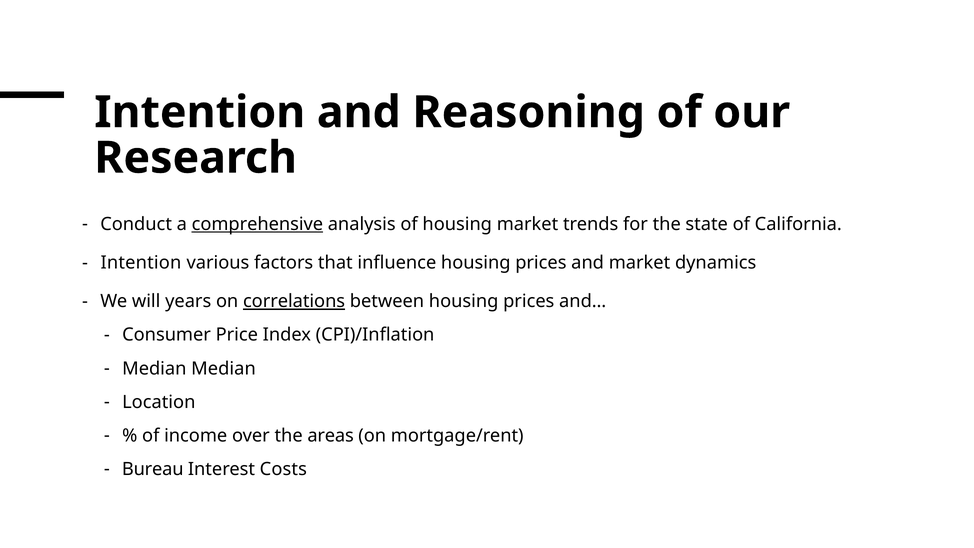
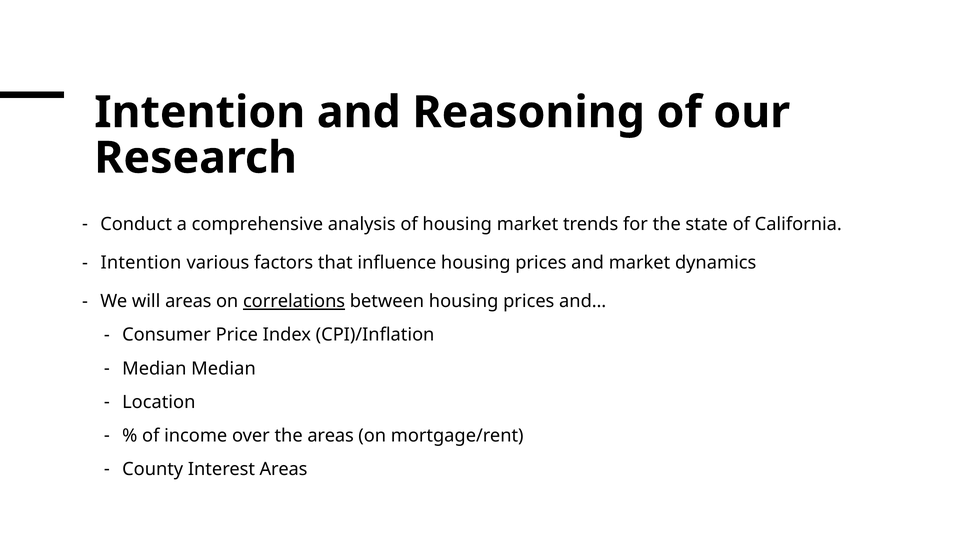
comprehensive underline: present -> none
will years: years -> areas
Bureau: Bureau -> County
Interest Costs: Costs -> Areas
